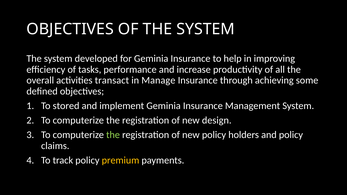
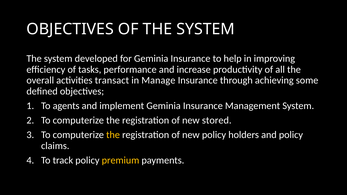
stored: stored -> agents
design: design -> stored
the at (113, 135) colour: light green -> yellow
